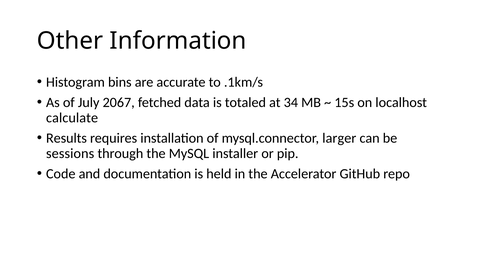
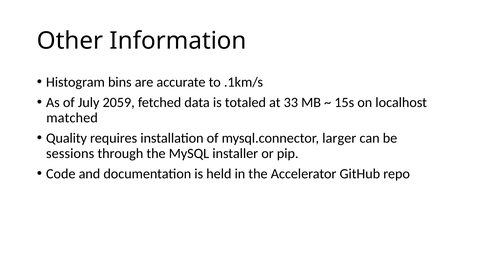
2067: 2067 -> 2059
34: 34 -> 33
calculate: calculate -> matched
Results: Results -> Quality
